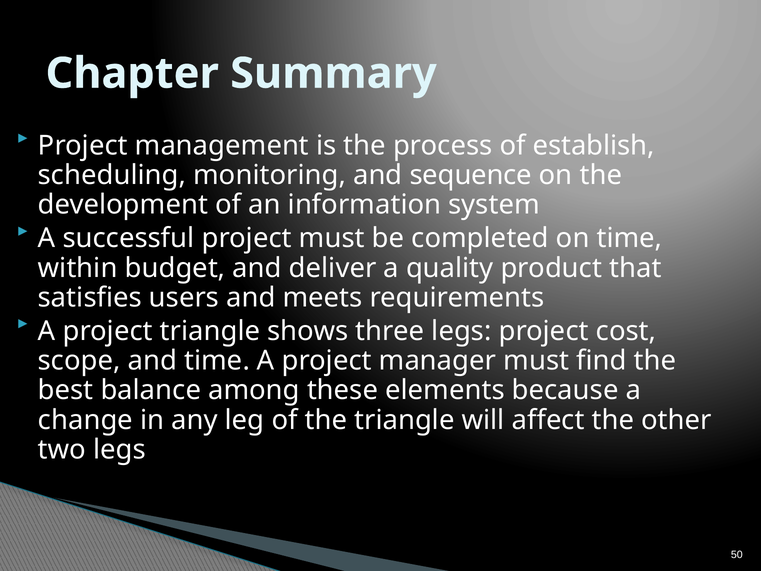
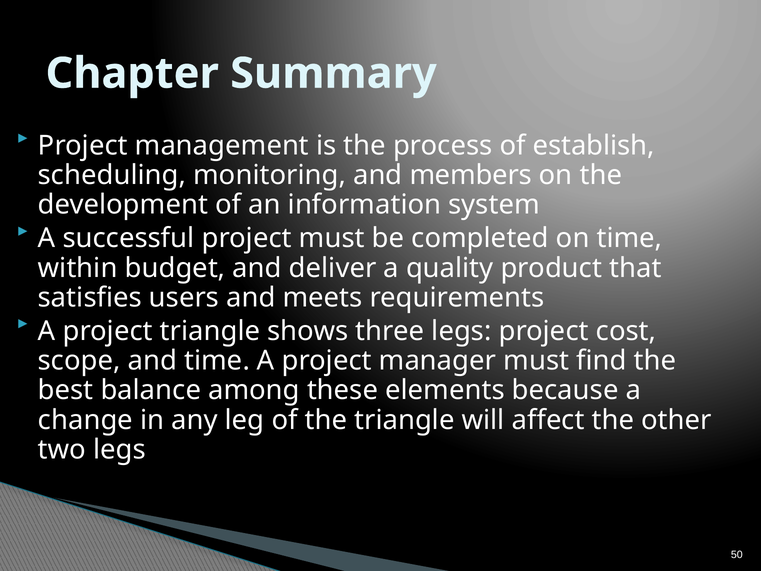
sequence: sequence -> members
